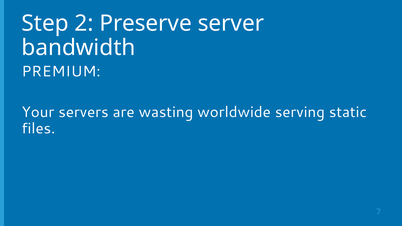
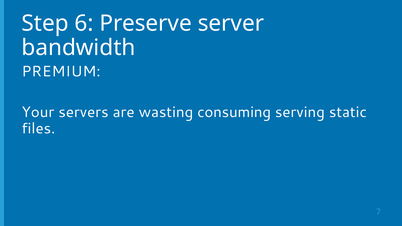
2: 2 -> 6
worldwide: worldwide -> consuming
